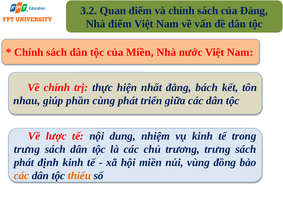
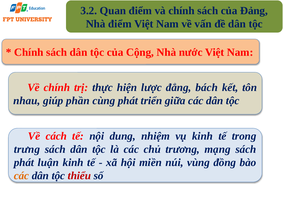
của Miền: Miền -> Cộng
nhất: nhất -> lược
lược: lược -> cách
trương trưng: trưng -> mạng
định: định -> luận
thiểu colour: orange -> red
